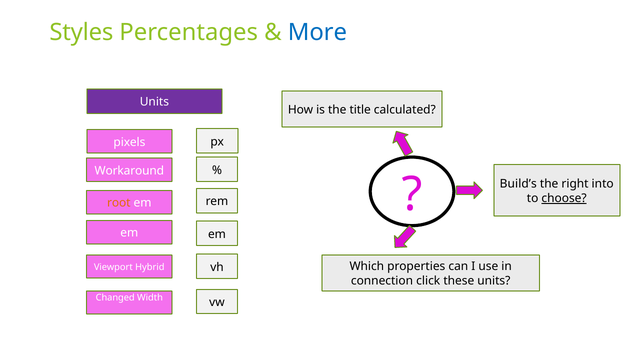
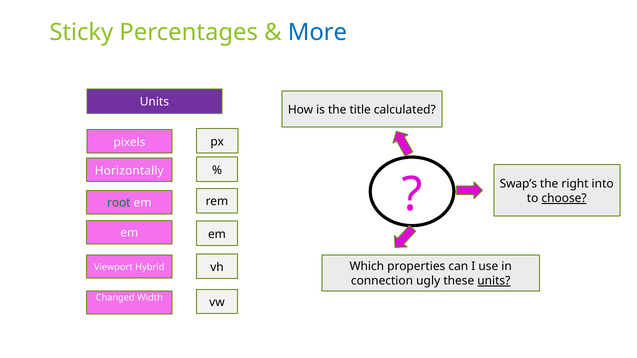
Styles: Styles -> Sticky
Workaround: Workaround -> Horizontally
Build’s: Build’s -> Swap’s
root colour: orange -> green
click: click -> ugly
units at (494, 281) underline: none -> present
